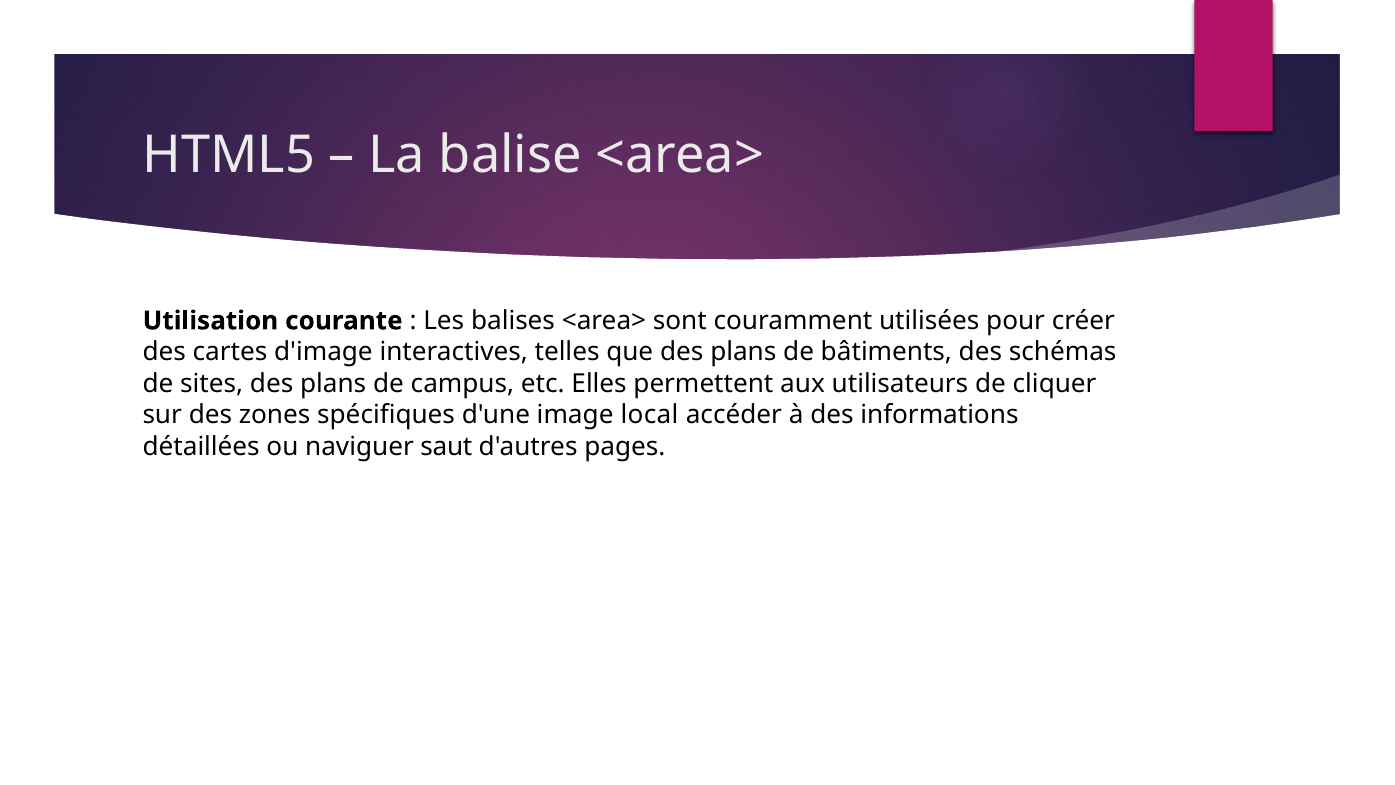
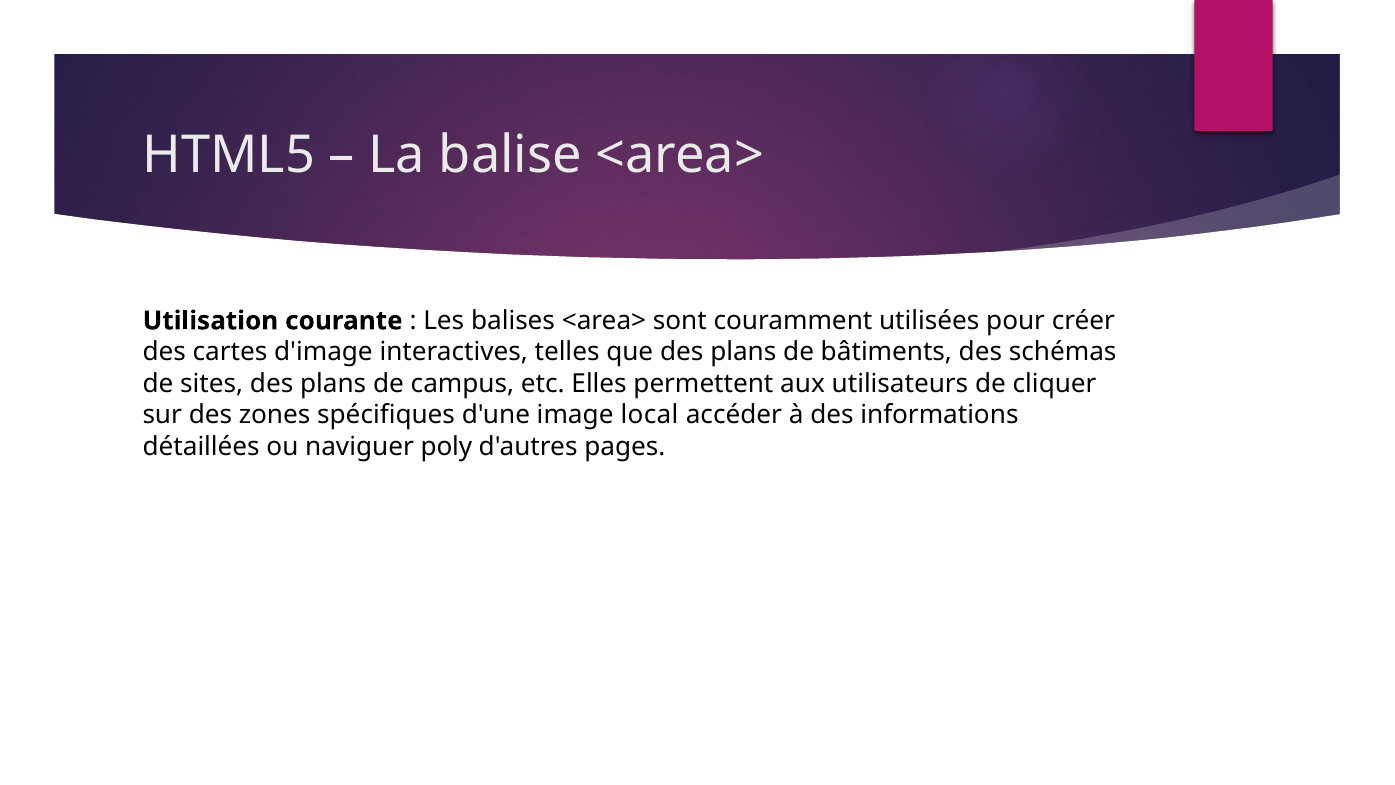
saut: saut -> poly
